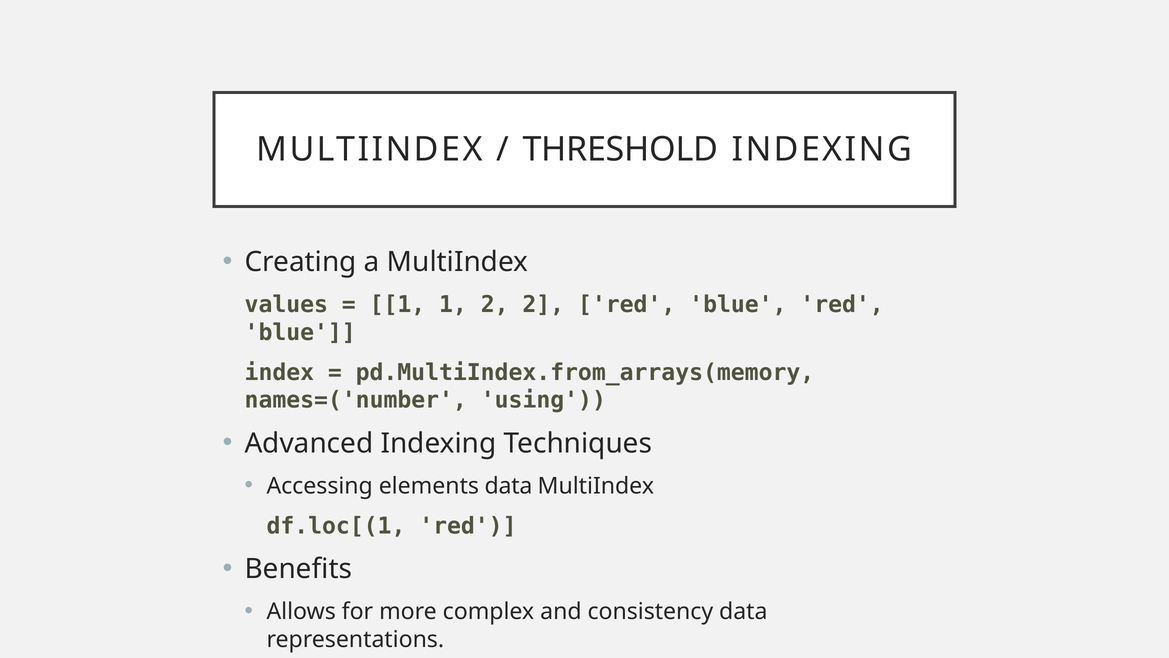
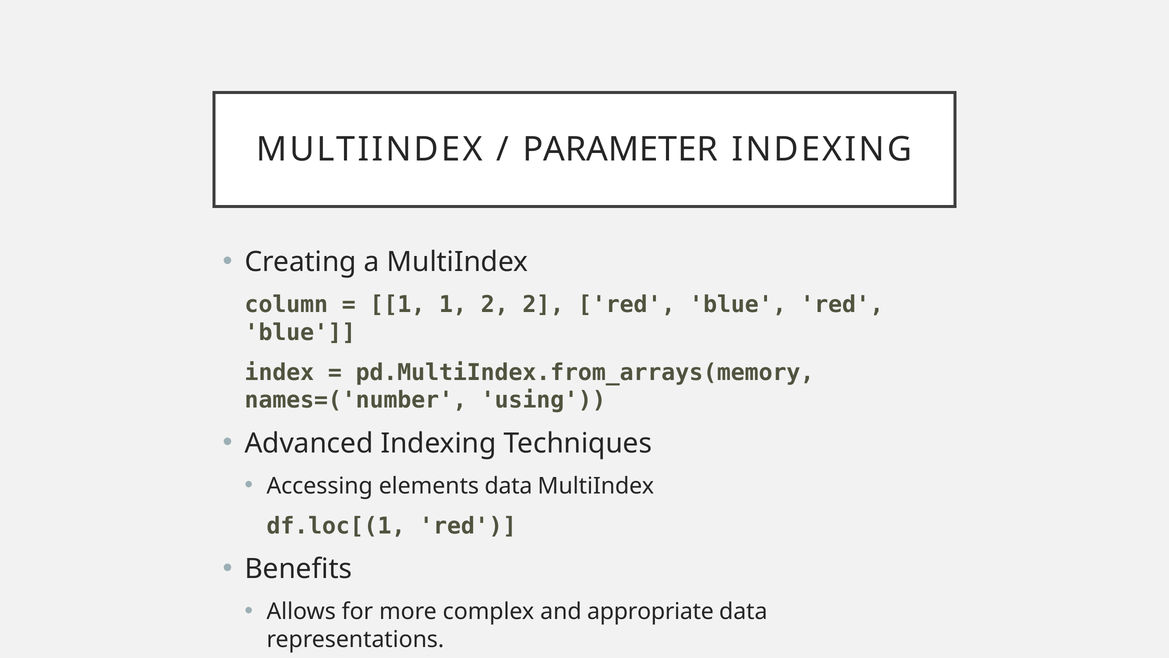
THRESHOLD: THRESHOLD -> PARAMETER
values: values -> column
consistency: consistency -> appropriate
